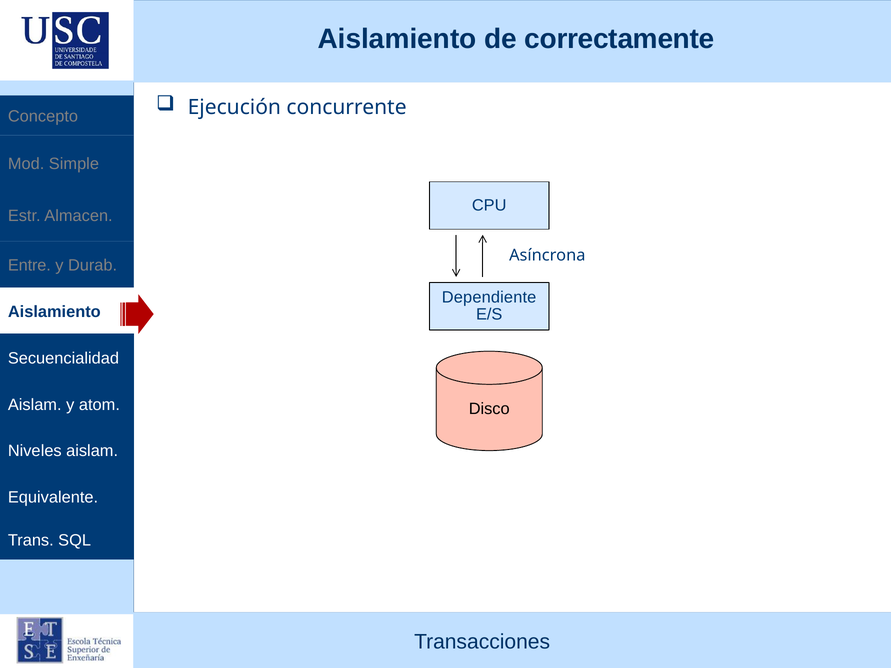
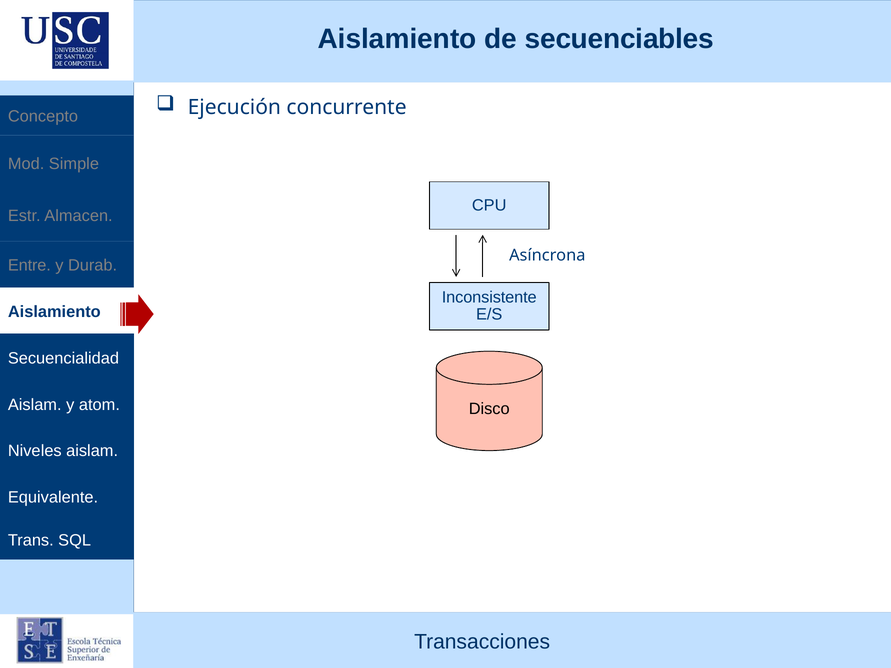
correctamente: correctamente -> secuenciables
Dependiente: Dependiente -> Inconsistente
